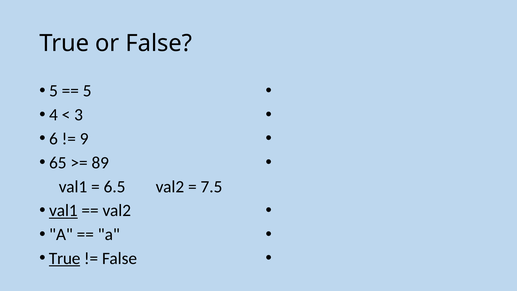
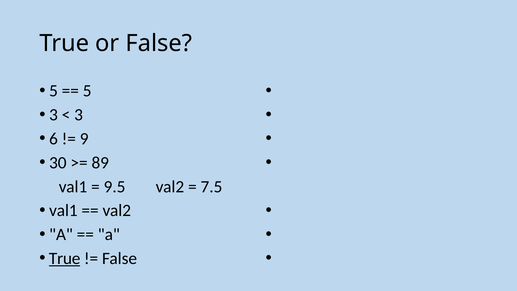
4 at (53, 115): 4 -> 3
65: 65 -> 30
6.5: 6.5 -> 9.5
val1 at (63, 211) underline: present -> none
